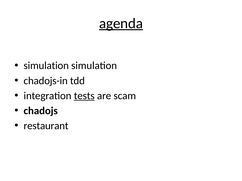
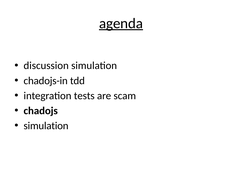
simulation at (46, 66): simulation -> discussion
tests underline: present -> none
restaurant at (46, 126): restaurant -> simulation
